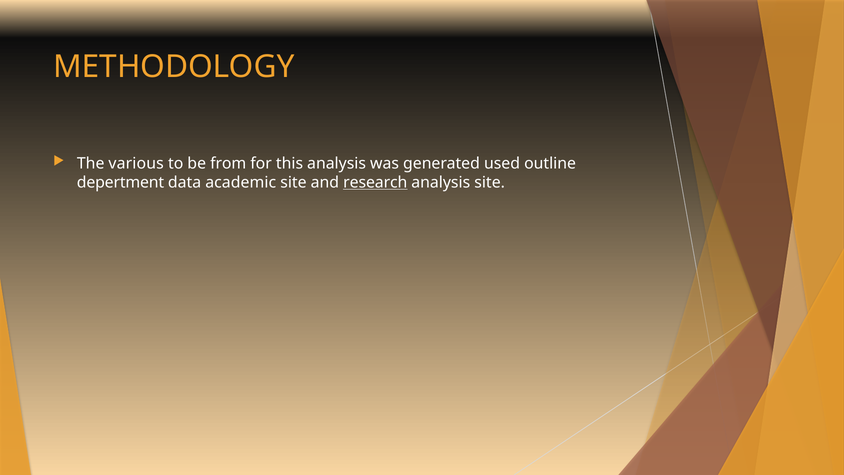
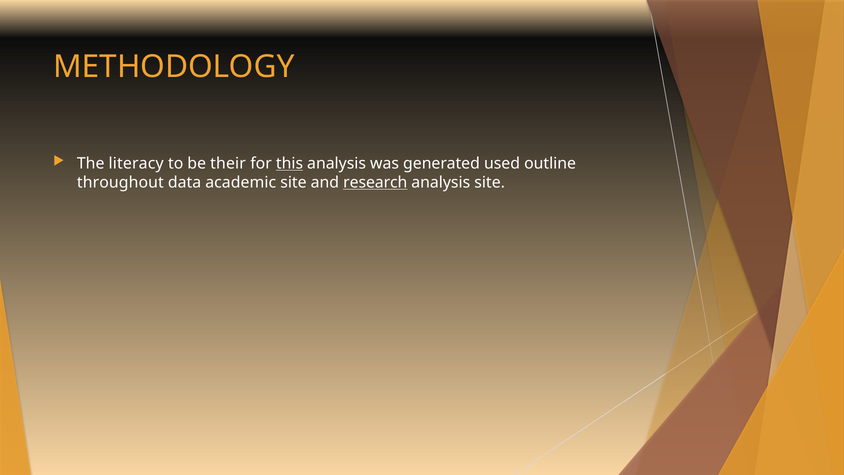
various: various -> literacy
from: from -> their
this underline: none -> present
depertment: depertment -> throughout
